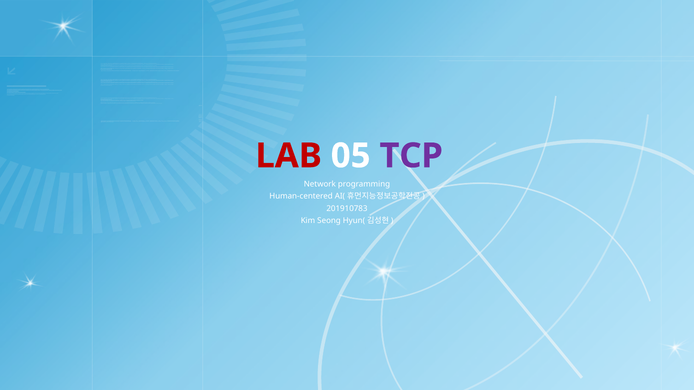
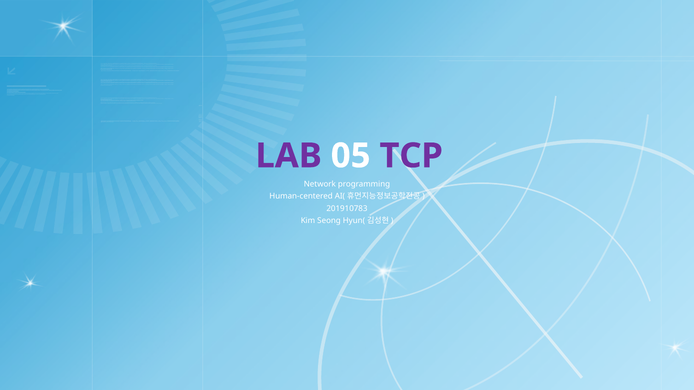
LAB colour: red -> purple
